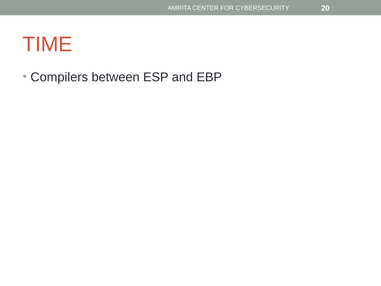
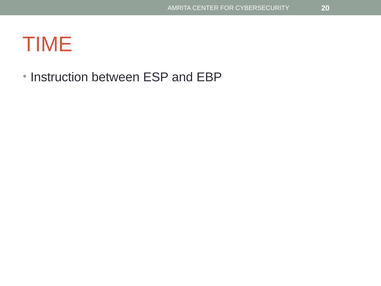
Compilers: Compilers -> Instruction
